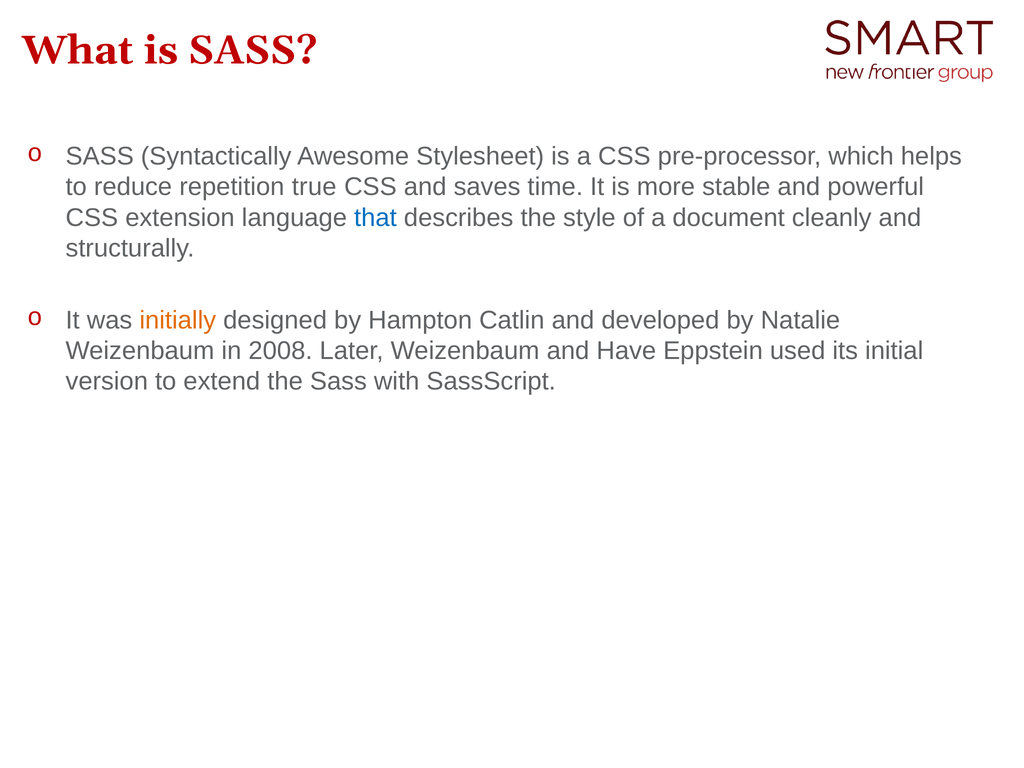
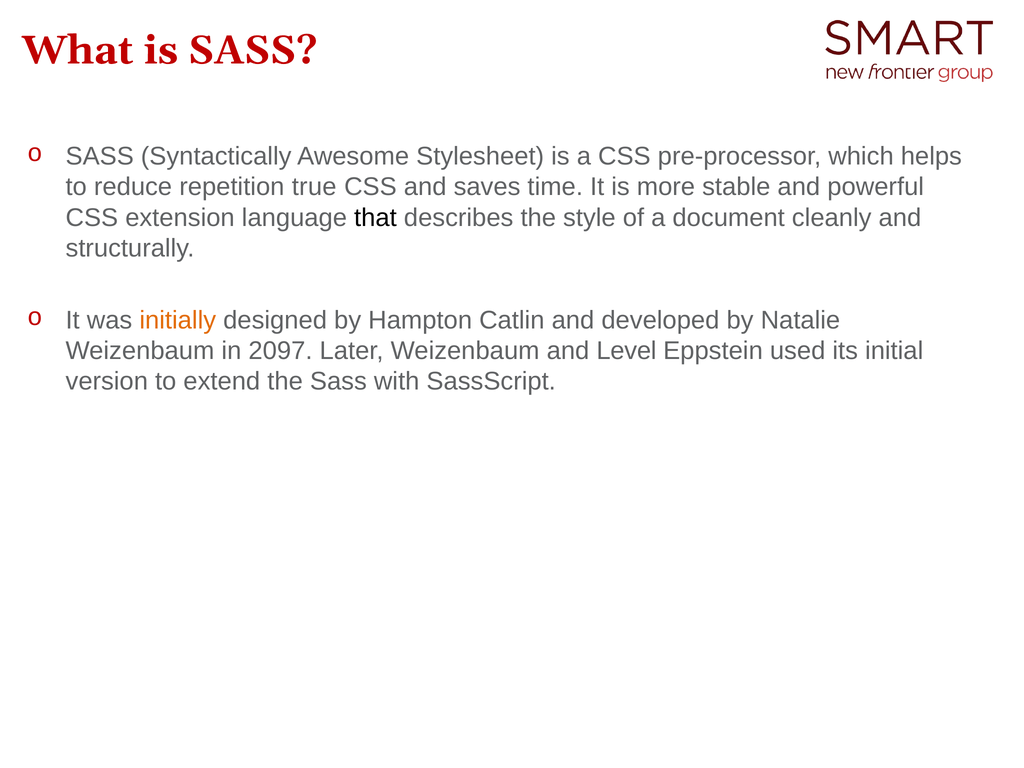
that colour: blue -> black
2008: 2008 -> 2097
Have: Have -> Level
